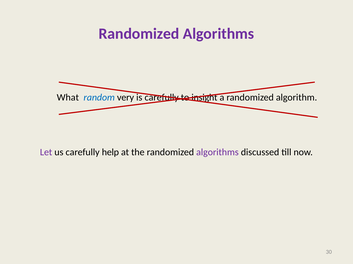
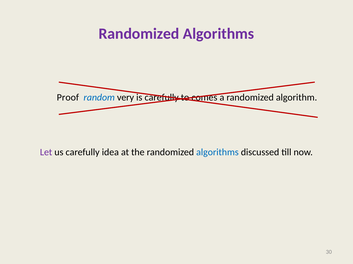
What: What -> Proof
insight: insight -> comes
help: help -> idea
algorithms at (217, 152) colour: purple -> blue
